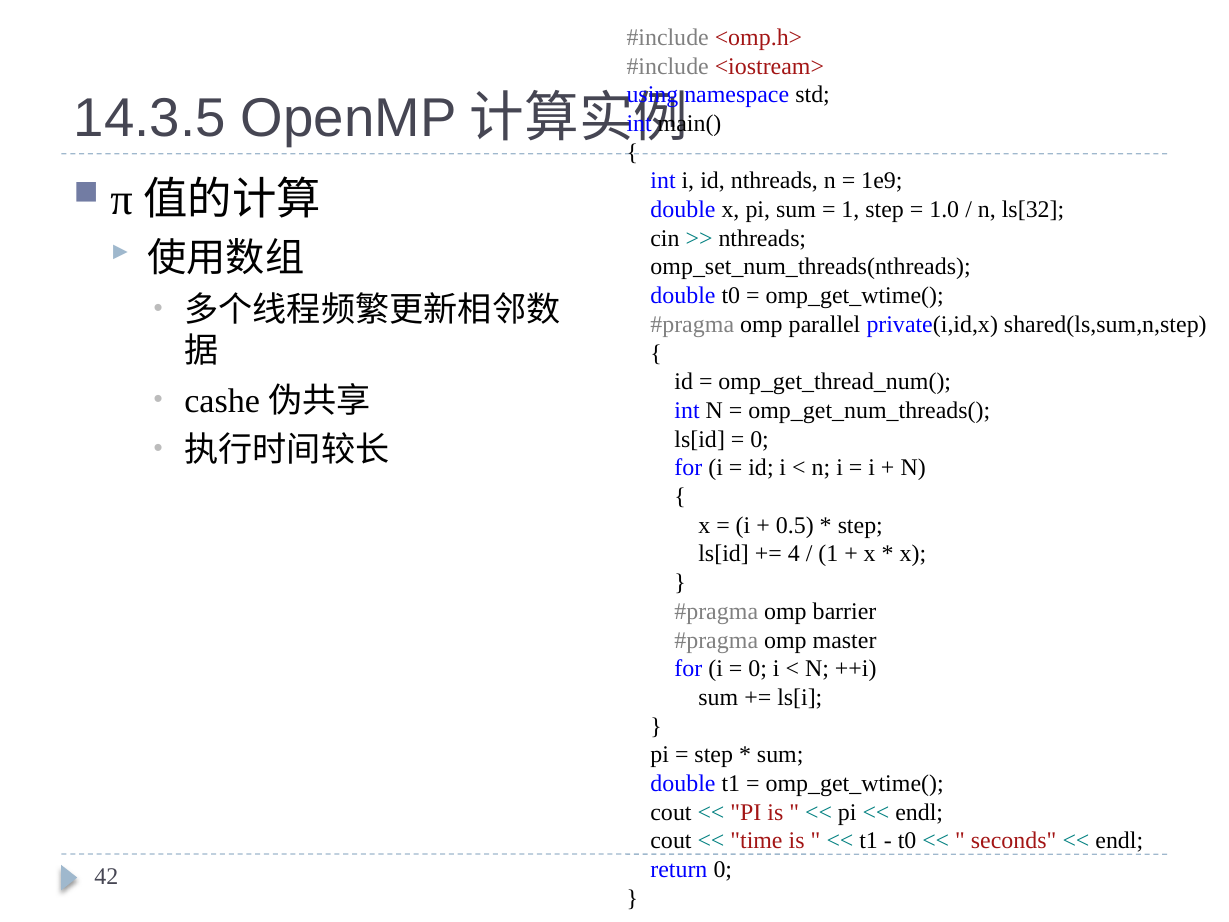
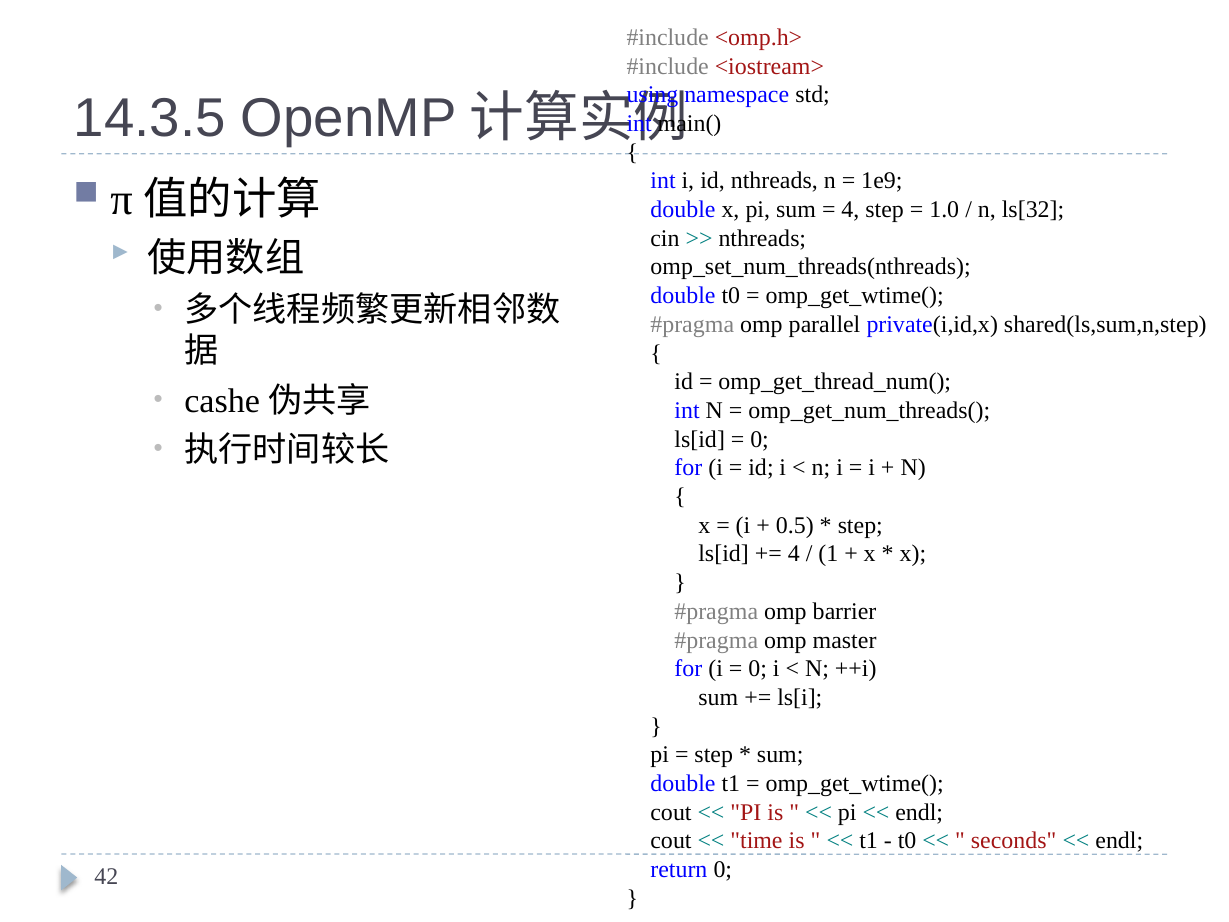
1 at (850, 210): 1 -> 4
